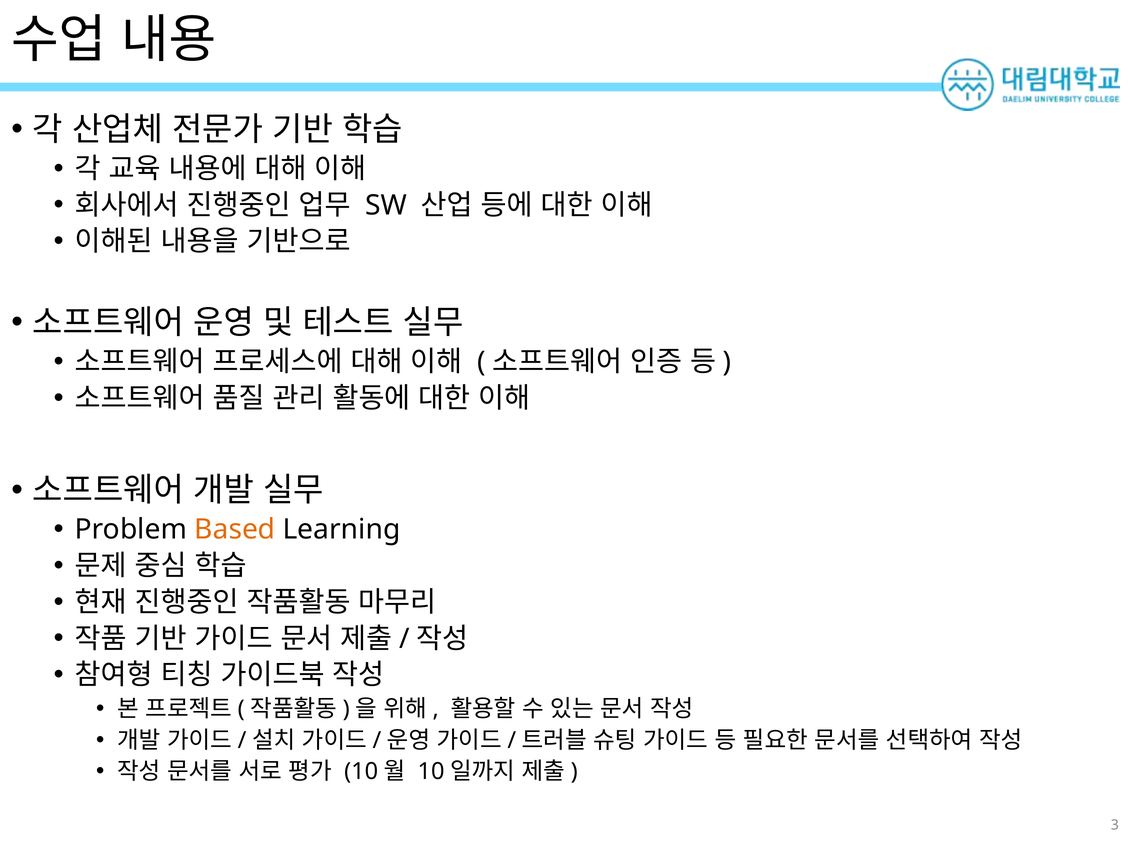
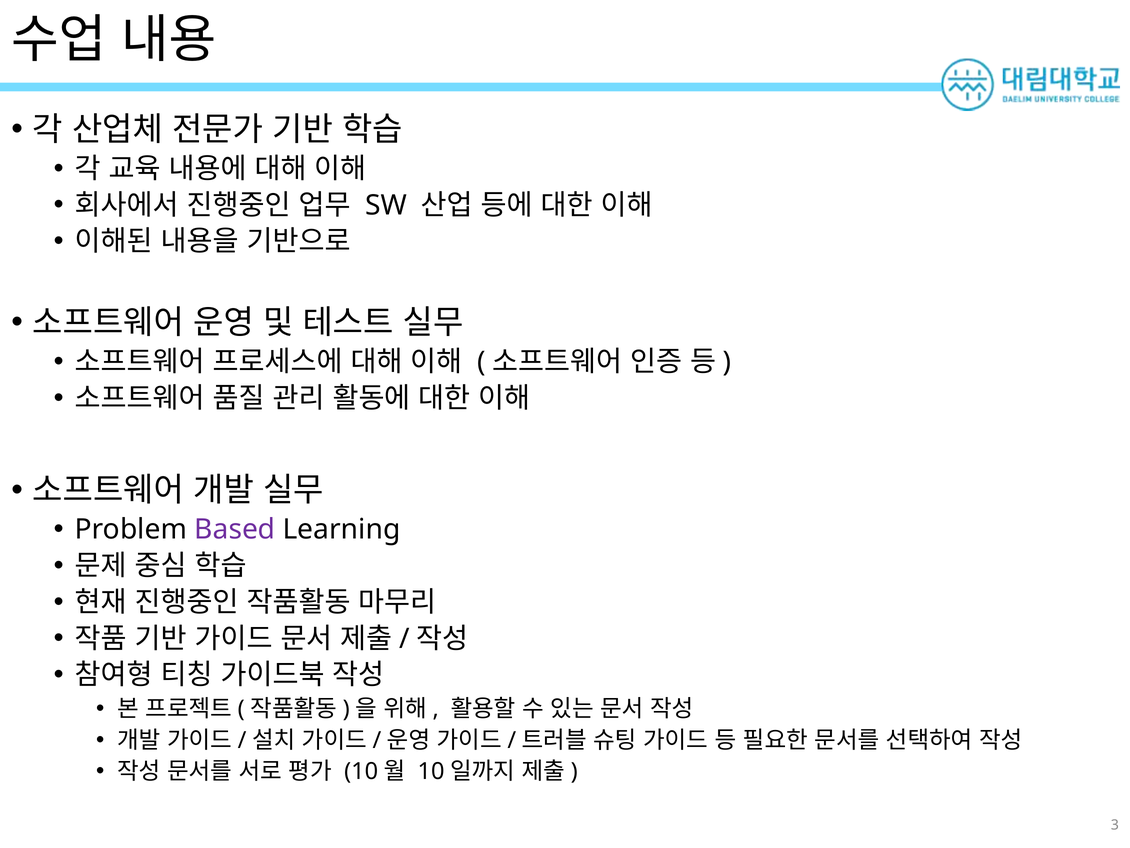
Based colour: orange -> purple
